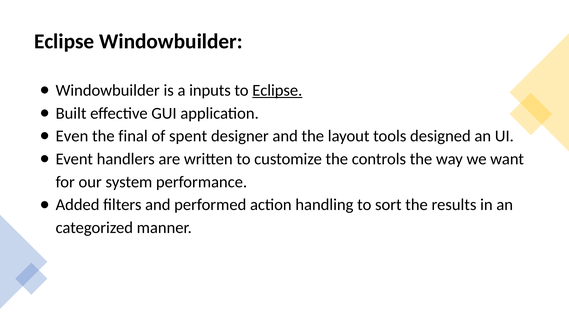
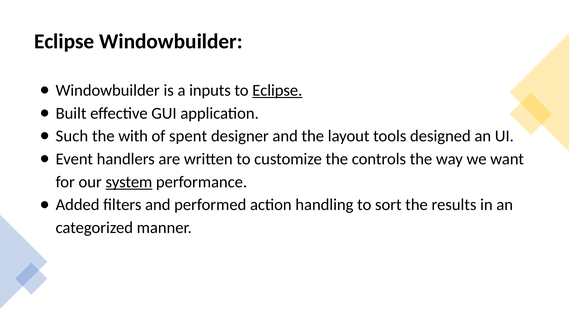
Even: Even -> Such
final: final -> with
system underline: none -> present
